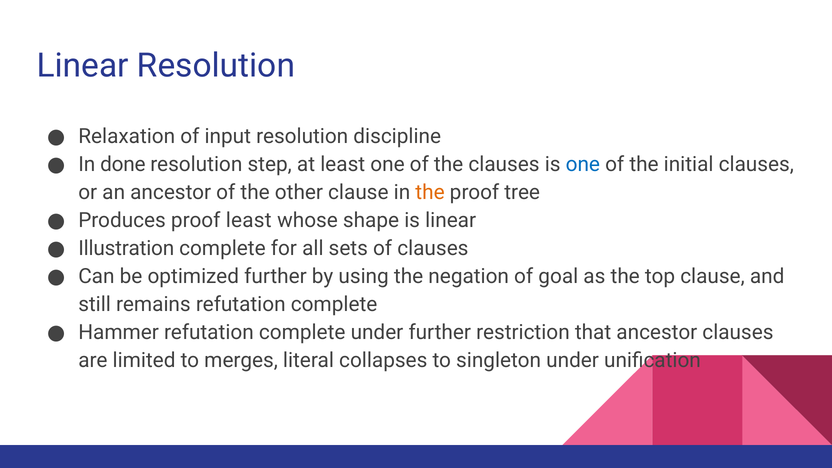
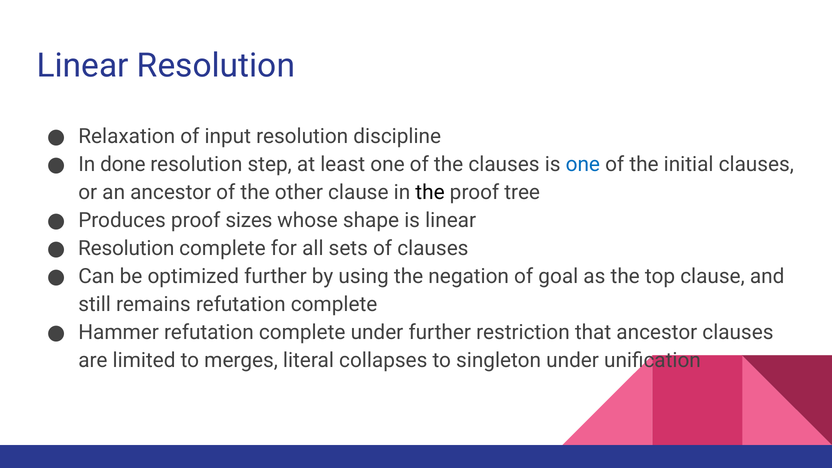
the at (430, 192) colour: orange -> black
proof least: least -> sizes
Illustration at (126, 248): Illustration -> Resolution
